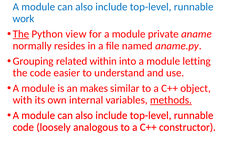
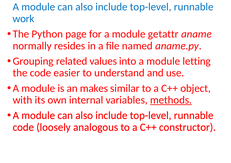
The at (21, 34) underline: present -> none
view: view -> page
private: private -> getattr
within: within -> values
